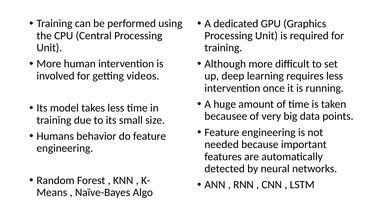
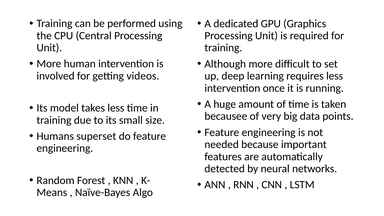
behavior: behavior -> superset
